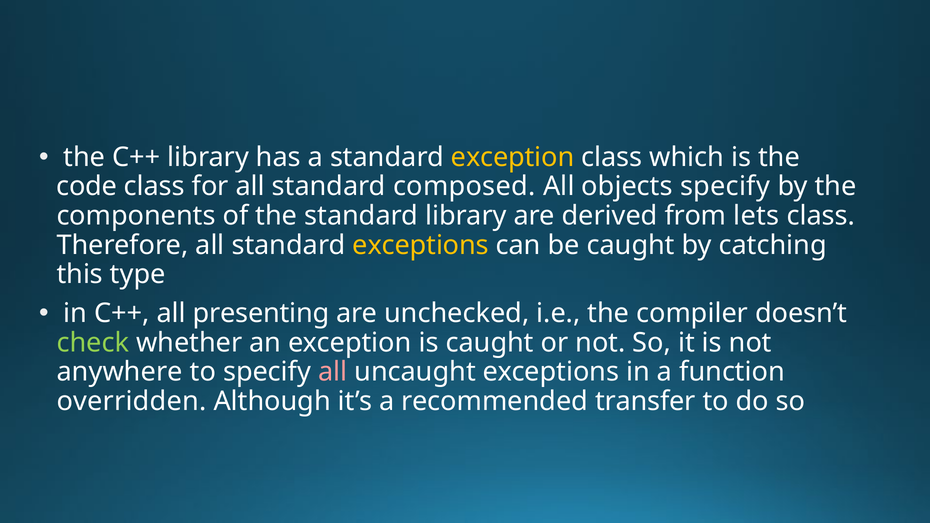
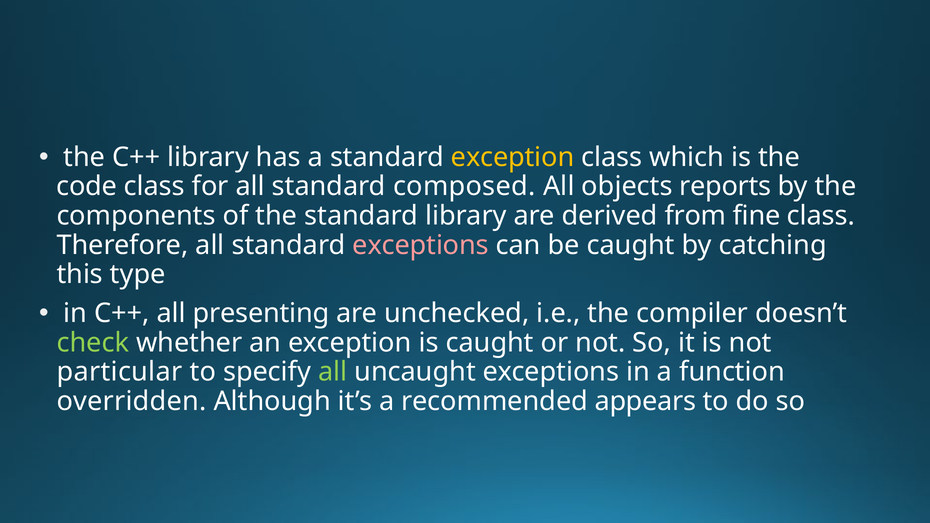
objects specify: specify -> reports
lets: lets -> fine
exceptions at (421, 245) colour: yellow -> pink
anywhere: anywhere -> particular
all at (333, 372) colour: pink -> light green
transfer: transfer -> appears
